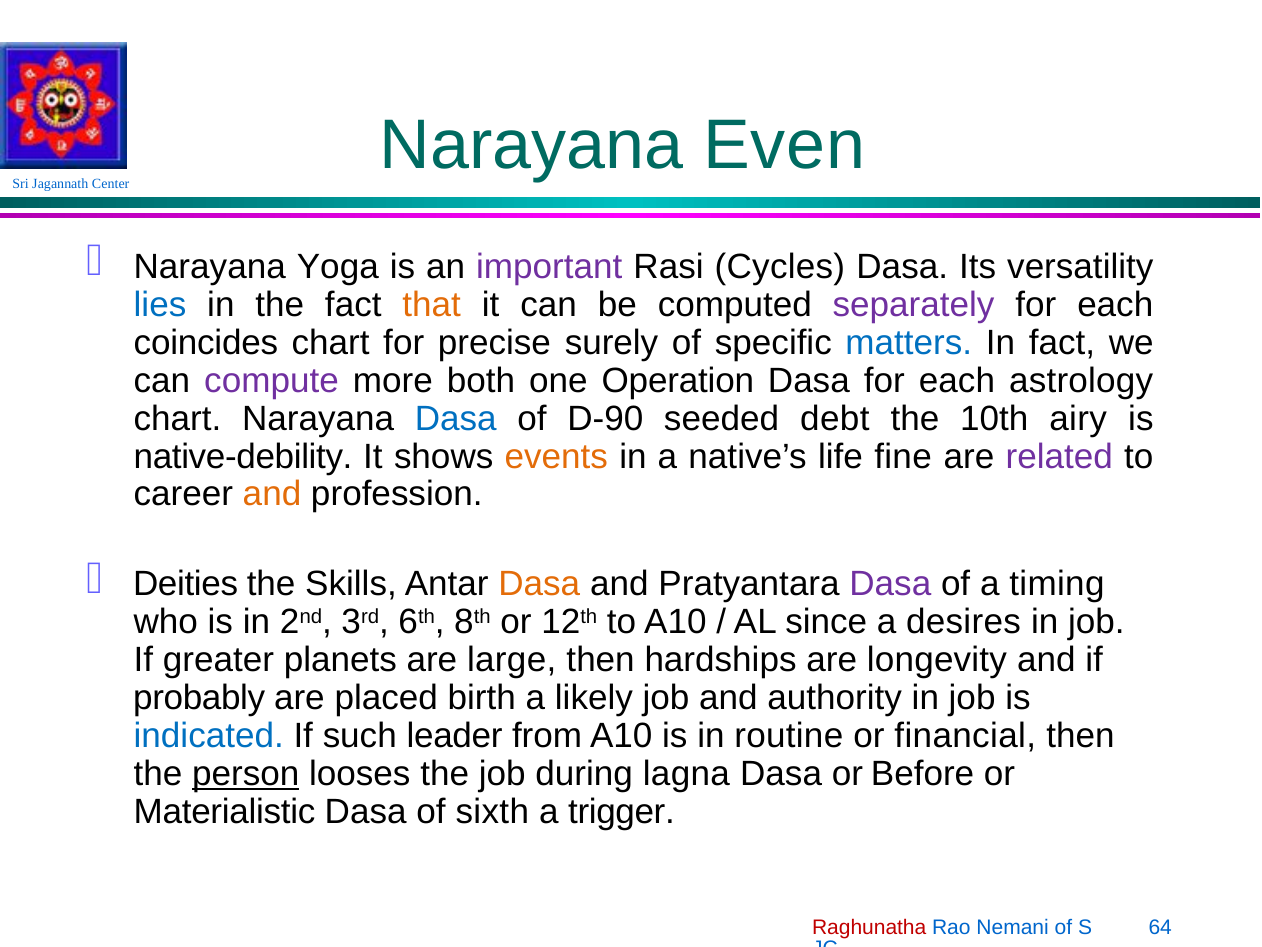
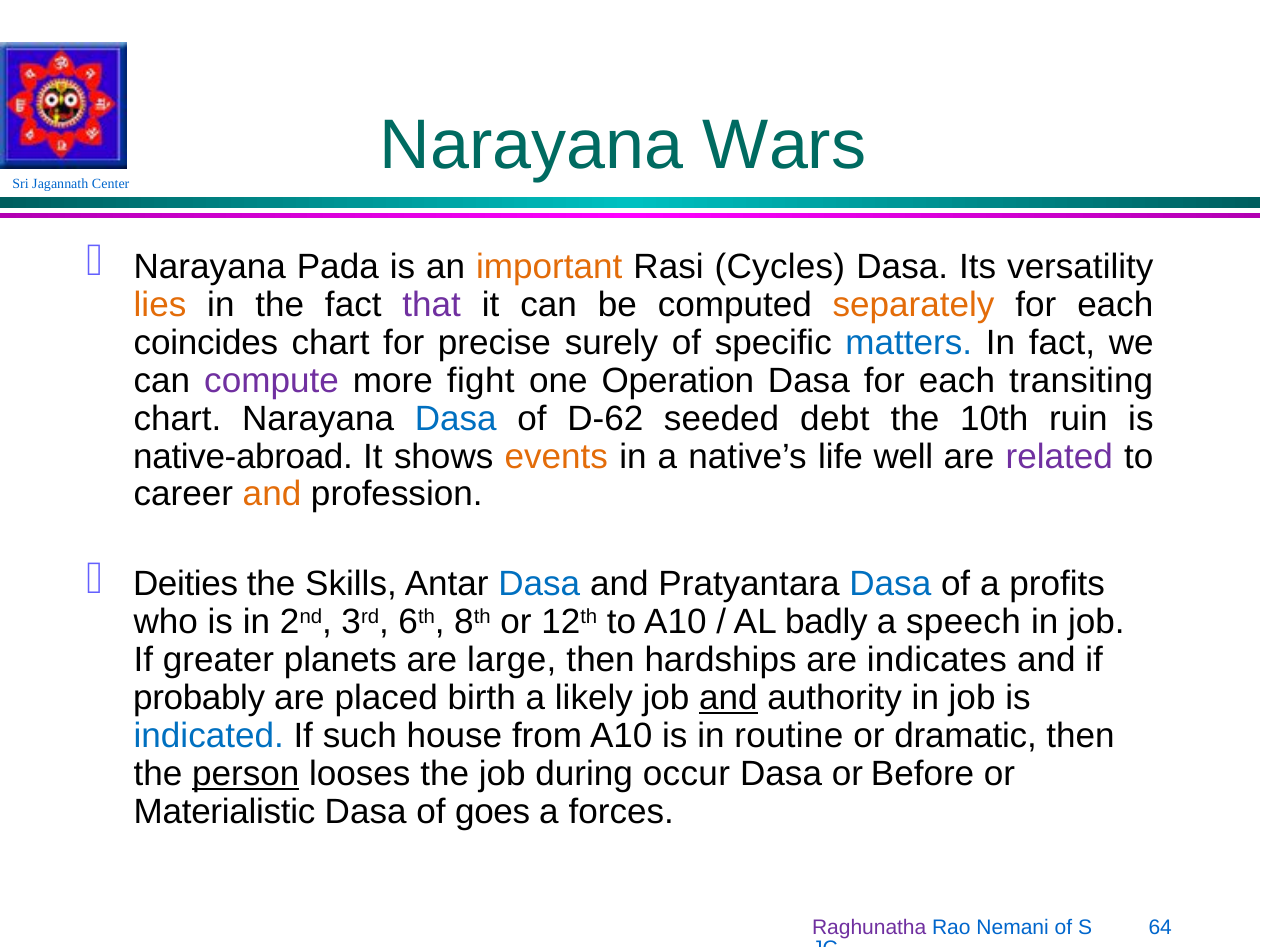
Even: Even -> Wars
Yoga: Yoga -> Pada
important colour: purple -> orange
lies colour: blue -> orange
that colour: orange -> purple
separately colour: purple -> orange
both: both -> fight
astrology: astrology -> transiting
D-90: D-90 -> D-62
airy: airy -> ruin
native-debility: native-debility -> native-abroad
fine: fine -> well
Dasa at (539, 584) colour: orange -> blue
Dasa at (890, 584) colour: purple -> blue
timing: timing -> profits
since: since -> badly
desires: desires -> speech
longevity: longevity -> indicates
and at (728, 697) underline: none -> present
leader: leader -> house
financial: financial -> dramatic
lagna: lagna -> occur
sixth: sixth -> goes
trigger: trigger -> forces
Raghunatha colour: red -> purple
